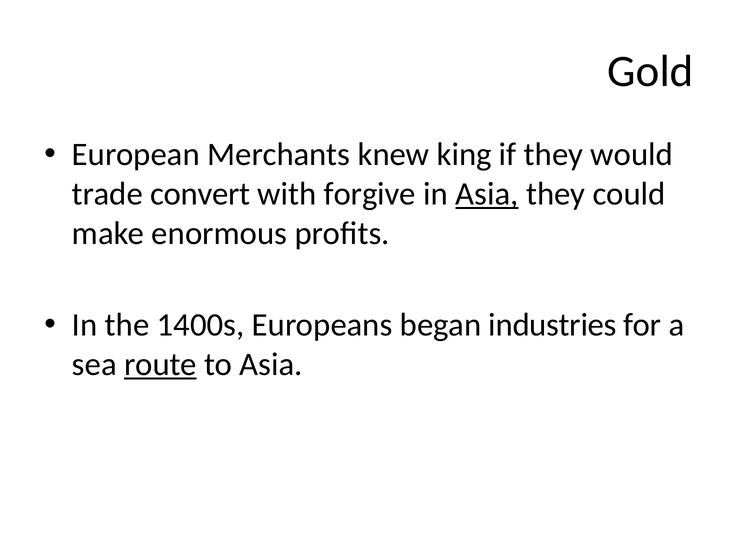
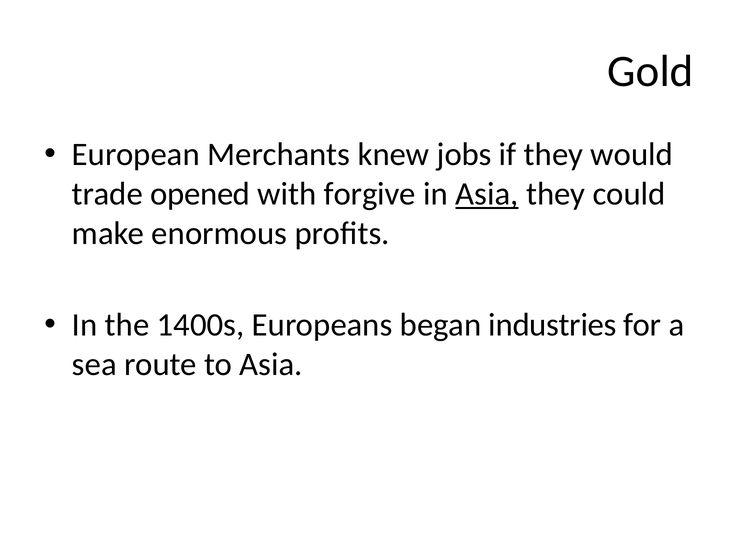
king: king -> jobs
convert: convert -> opened
route underline: present -> none
